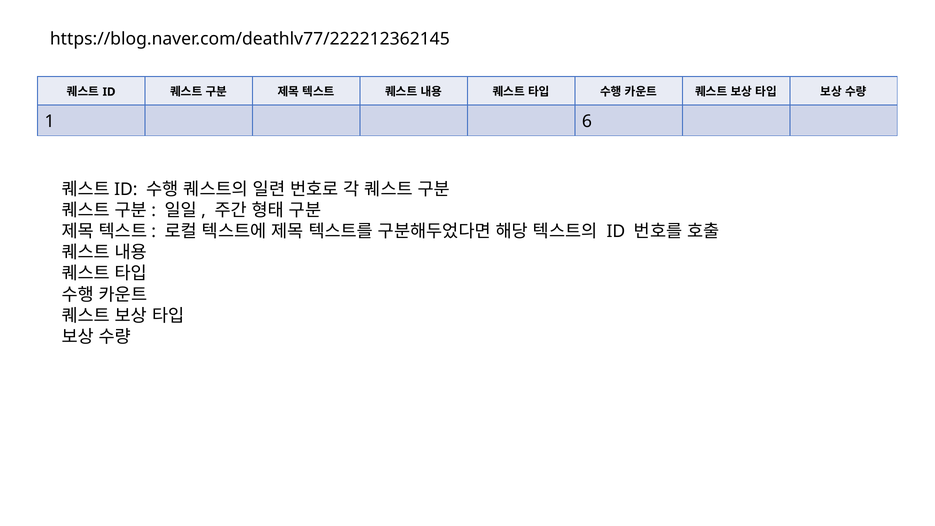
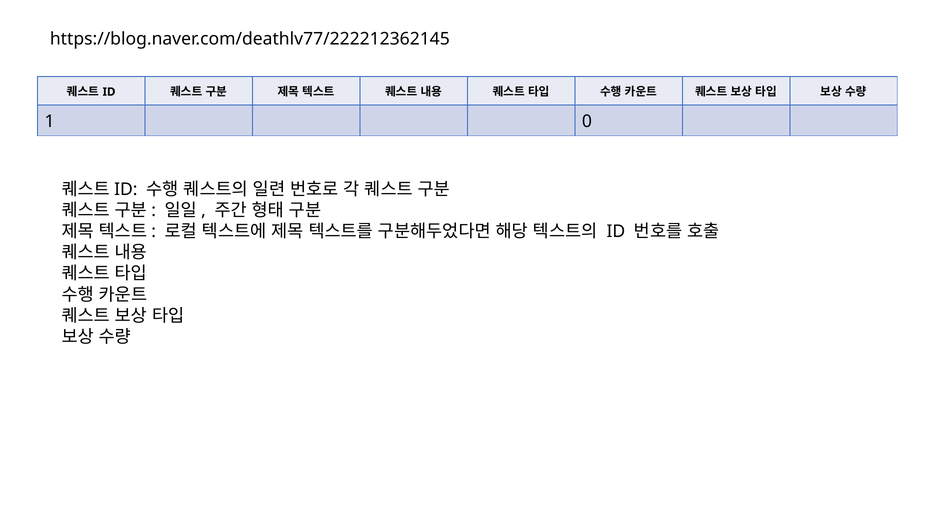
6: 6 -> 0
